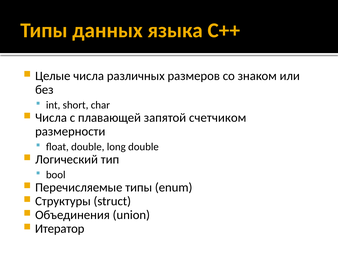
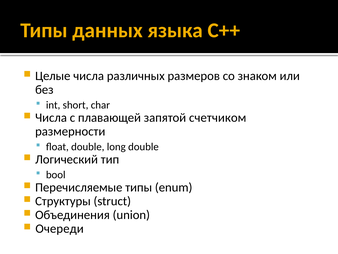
Итератор: Итератор -> Очереди
